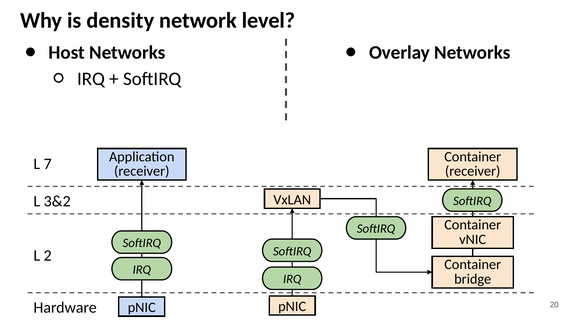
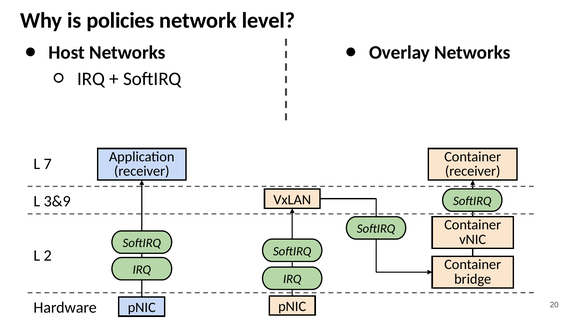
density: density -> policies
3&2: 3&2 -> 3&9
